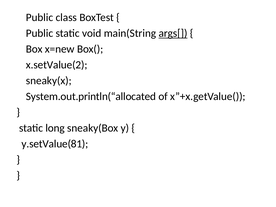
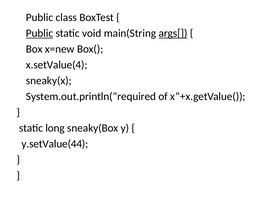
Public at (40, 33) underline: none -> present
x.setValue(2: x.setValue(2 -> x.setValue(4
System.out.println(“allocated: System.out.println(“allocated -> System.out.println(“required
y.setValue(81: y.setValue(81 -> y.setValue(44
